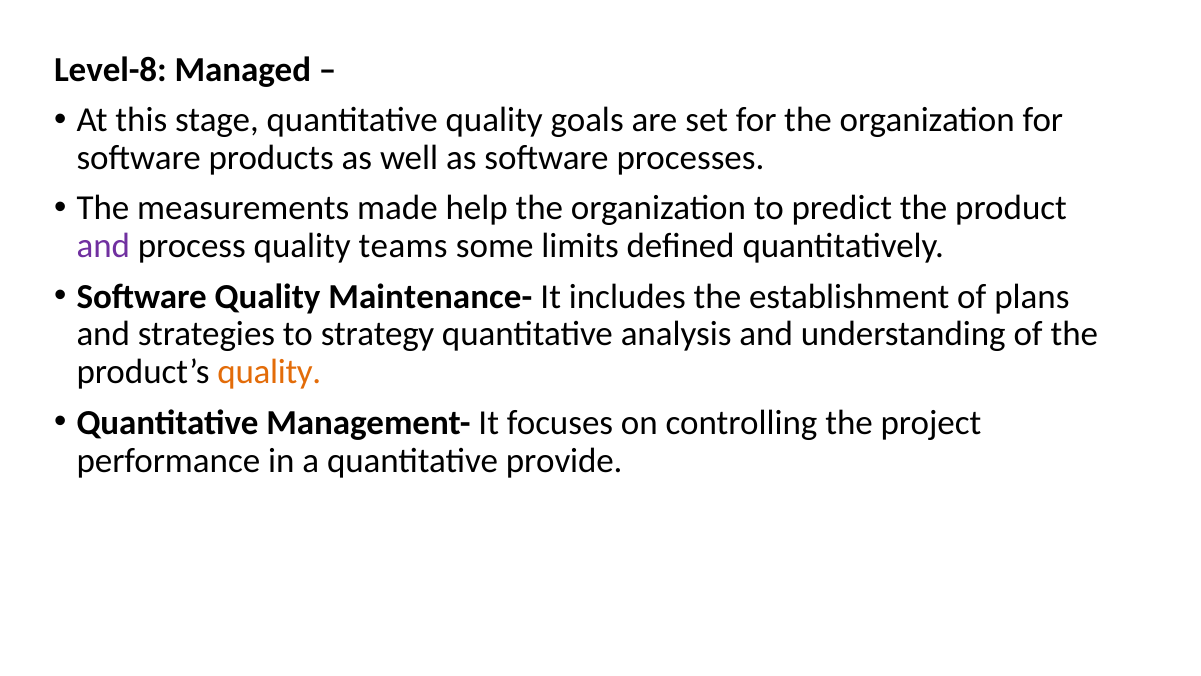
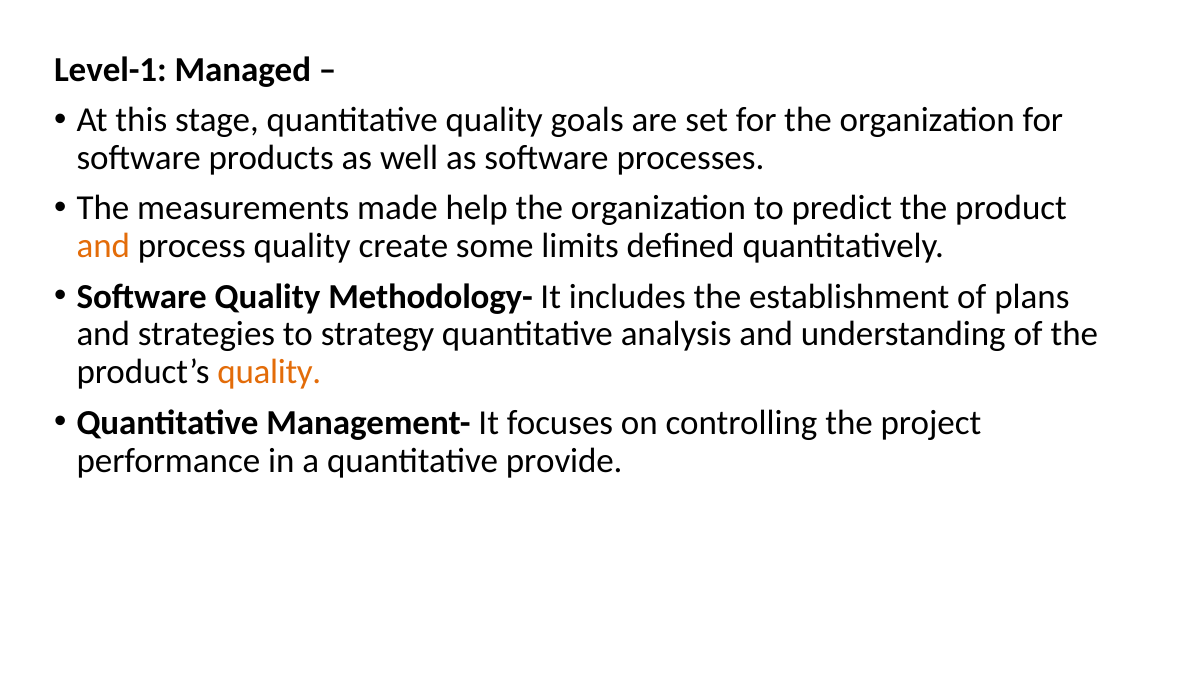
Level-8: Level-8 -> Level-1
and at (103, 246) colour: purple -> orange
teams: teams -> create
Maintenance-: Maintenance- -> Methodology-
